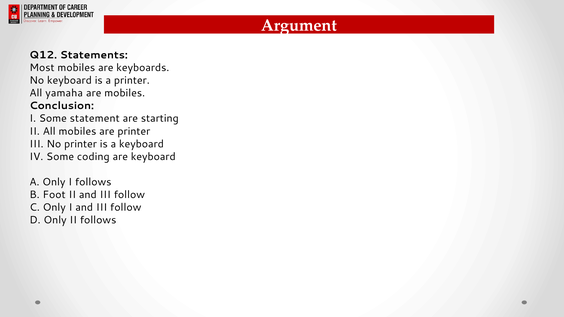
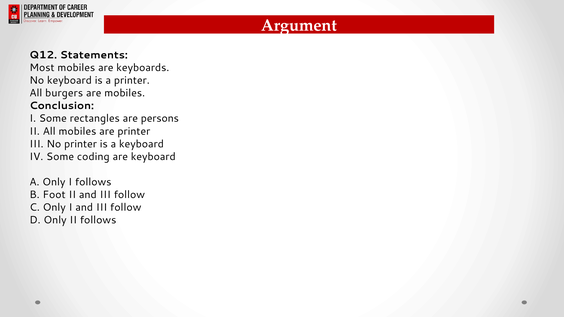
yamaha: yamaha -> burgers
statement: statement -> rectangles
starting: starting -> persons
